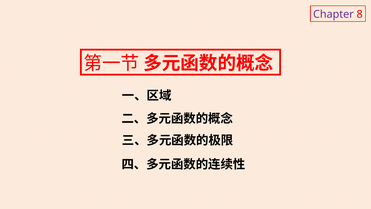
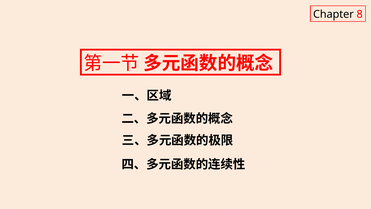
Chapter colour: purple -> black
